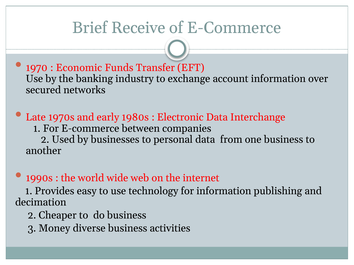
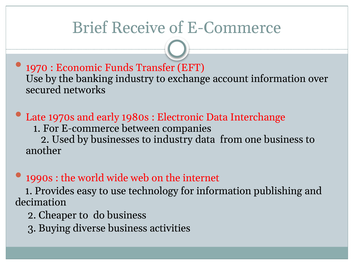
to personal: personal -> industry
Money: Money -> Buying
